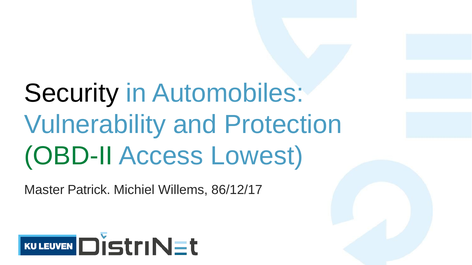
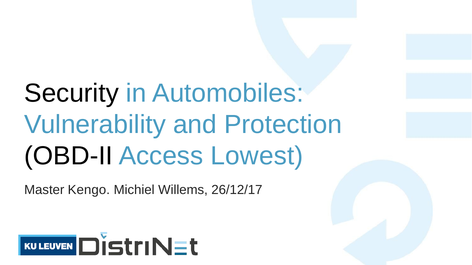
OBD-II colour: green -> black
Patrick: Patrick -> Kengo
86/12/17: 86/12/17 -> 26/12/17
